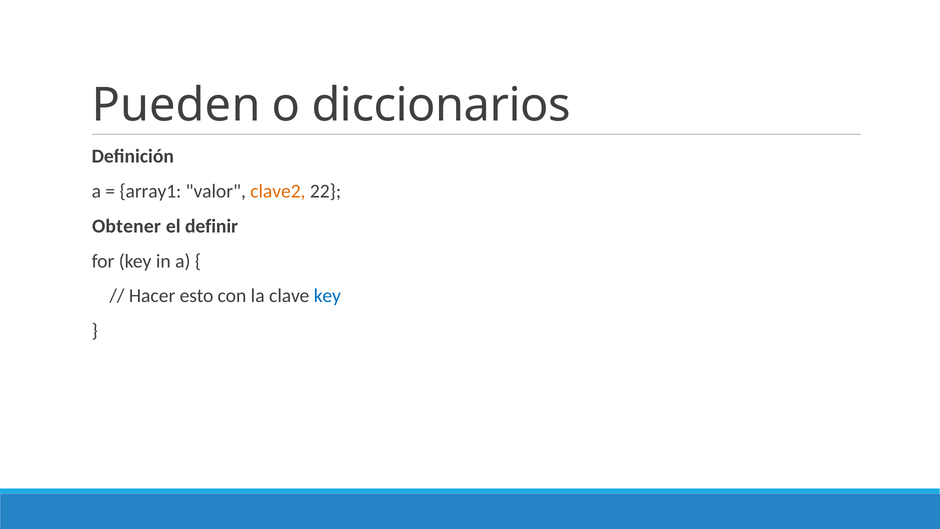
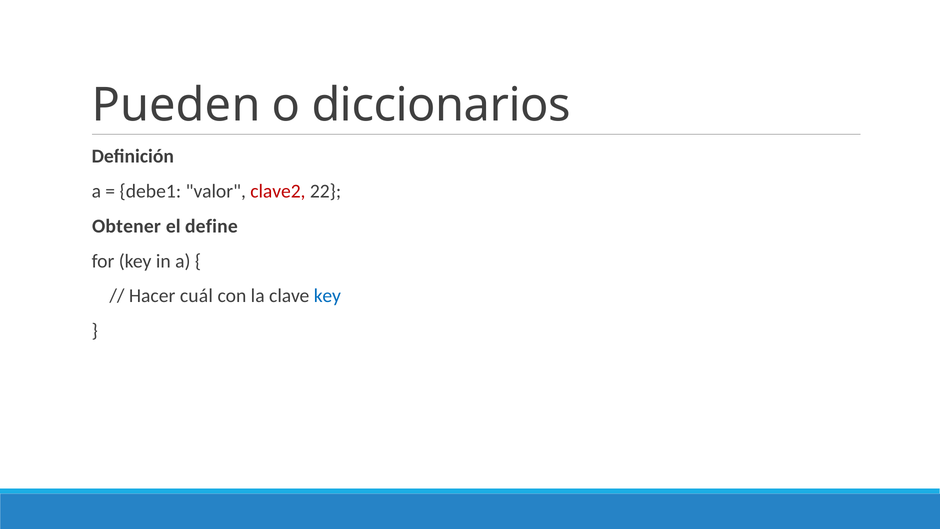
array1: array1 -> debe1
clave2 colour: orange -> red
definir: definir -> define
esto: esto -> cuál
